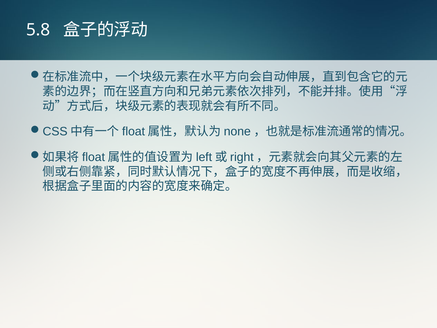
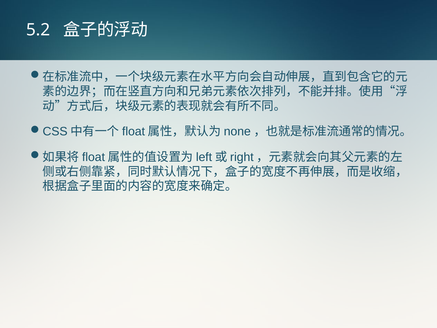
5.8: 5.8 -> 5.2
